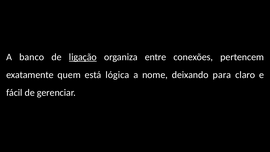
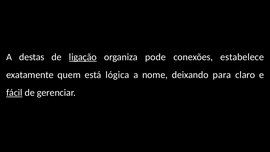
banco: banco -> destas
entre: entre -> pode
pertencem: pertencem -> estabelece
fácil underline: none -> present
